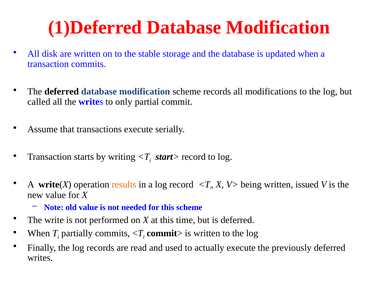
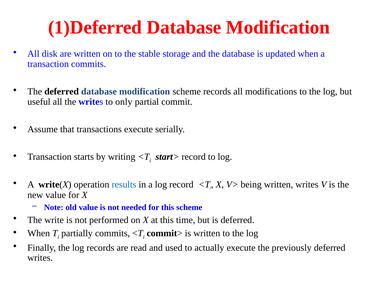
called: called -> useful
results colour: orange -> blue
written issued: issued -> writes
